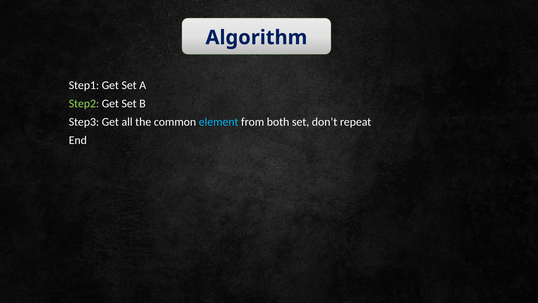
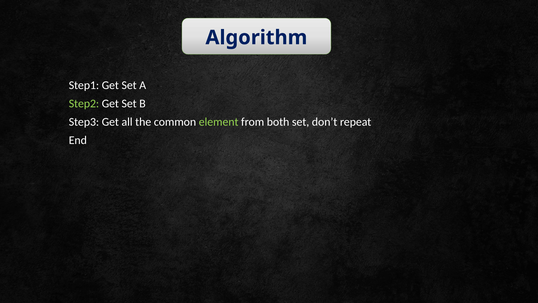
element colour: light blue -> light green
